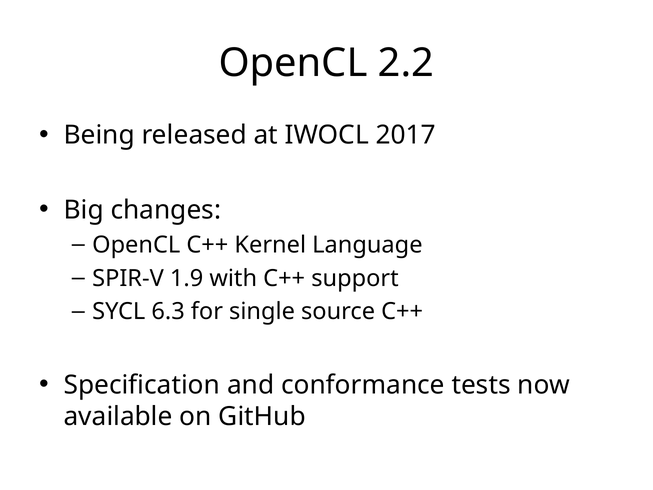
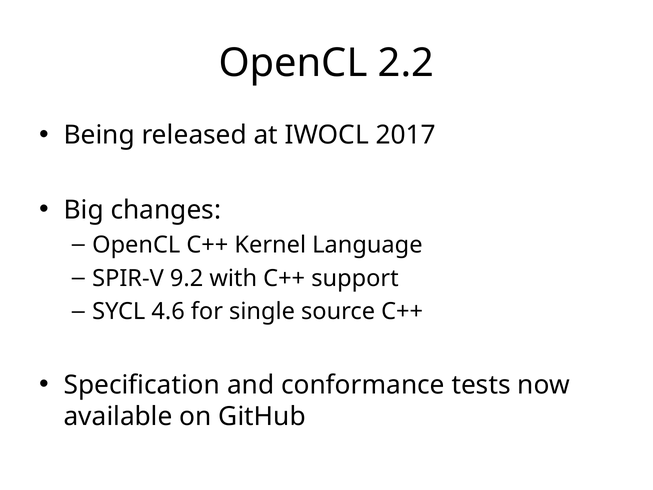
1.9: 1.9 -> 9.2
6.3: 6.3 -> 4.6
